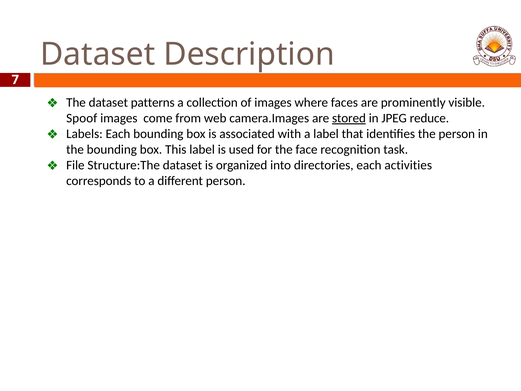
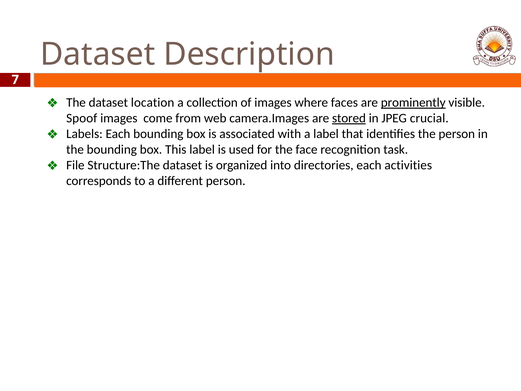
patterns: patterns -> location
prominently underline: none -> present
reduce: reduce -> crucial
